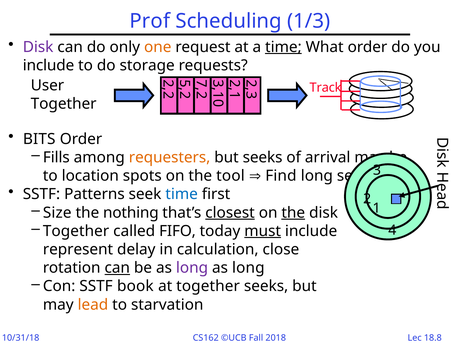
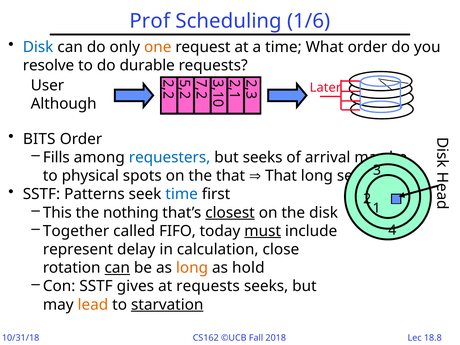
1/3: 1/3 -> 1/6
Disk at (38, 47) colour: purple -> blue
time at (283, 47) underline: present -> none
include at (49, 65): include -> resolve
storage: storage -> durable
Track: Track -> Later
Together at (64, 104): Together -> Although
requesters colour: orange -> blue
location: location -> physical
the tool: tool -> that
Find at (281, 176): Find -> That
Size: Size -> This
the at (293, 213) underline: present -> none
long at (192, 268) colour: purple -> orange
long at (248, 268): long -> hold
book: book -> gives
at together: together -> requests
starvation underline: none -> present
